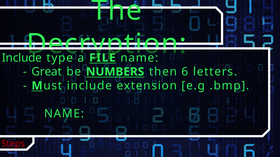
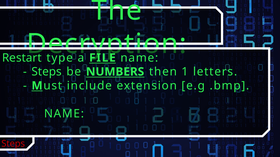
Include at (22, 58): Include -> Restart
Great at (47, 72): Great -> Steps
6: 6 -> 1
